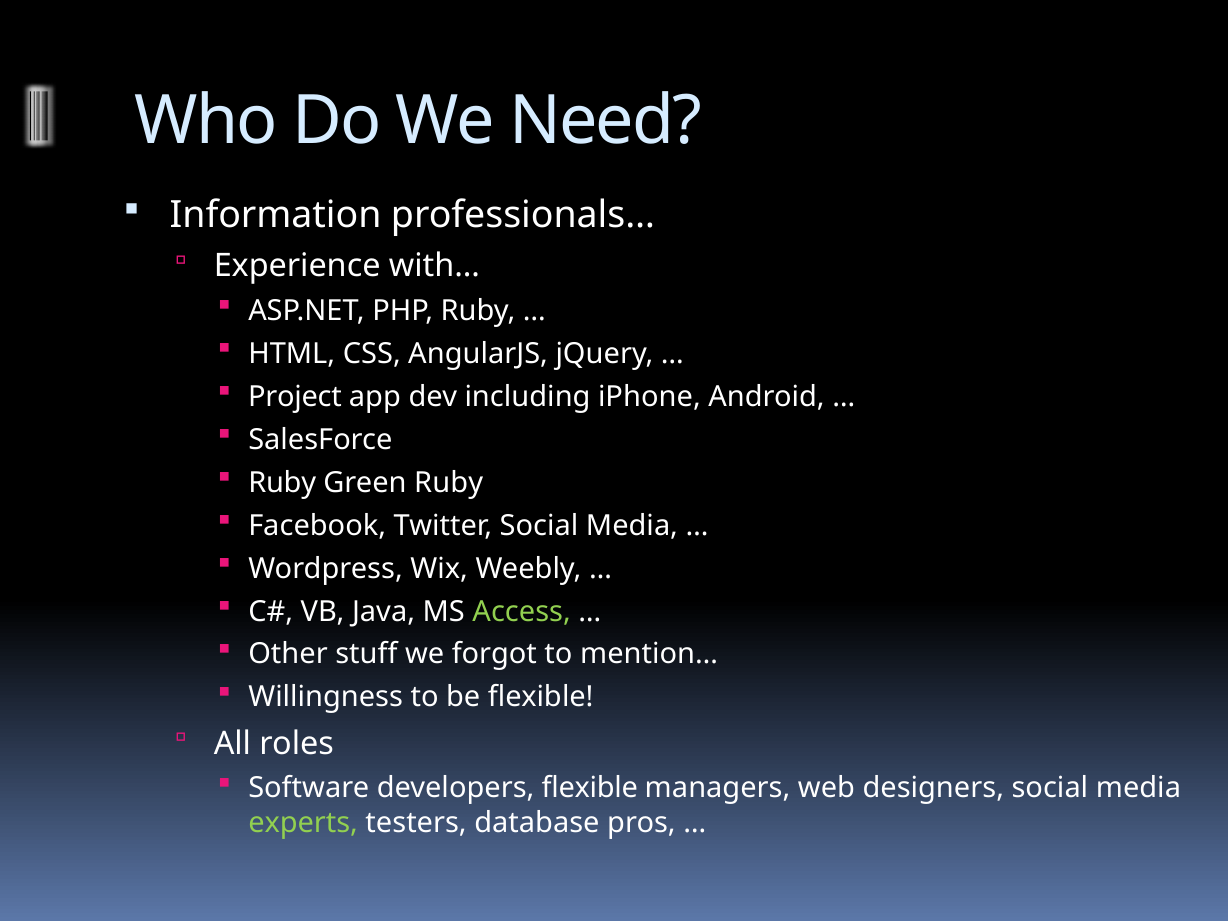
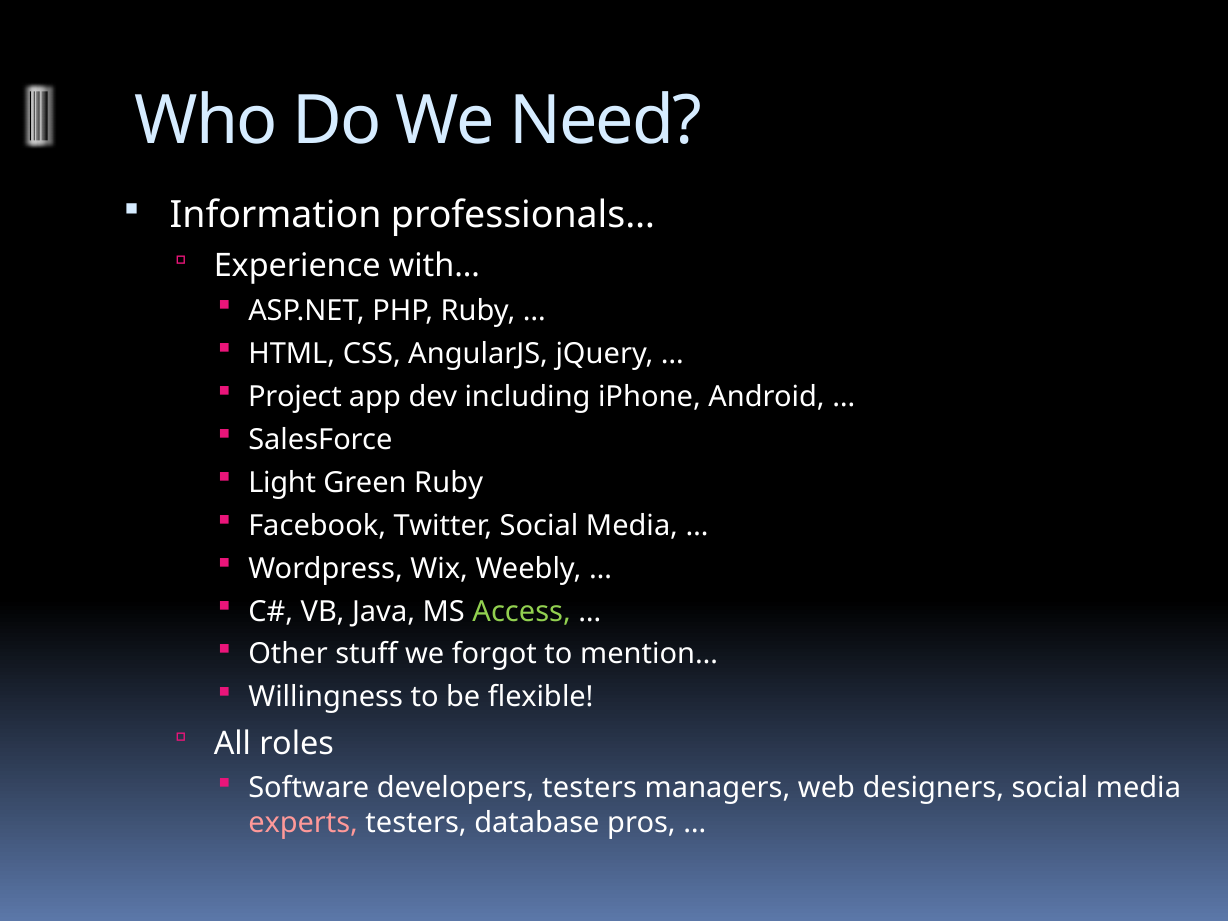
Ruby at (282, 482): Ruby -> Light
developers flexible: flexible -> testers
experts colour: light green -> pink
